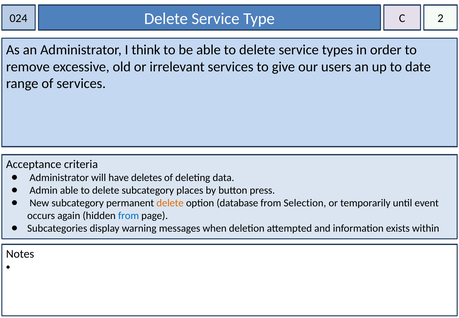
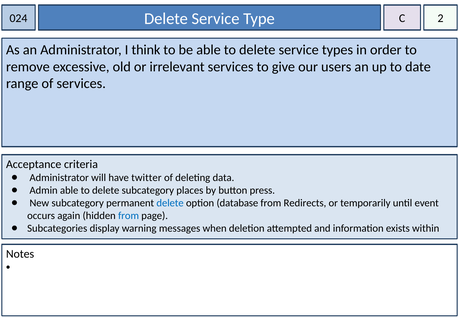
deletes: deletes -> twitter
delete at (170, 203) colour: orange -> blue
Selection: Selection -> Redirects
